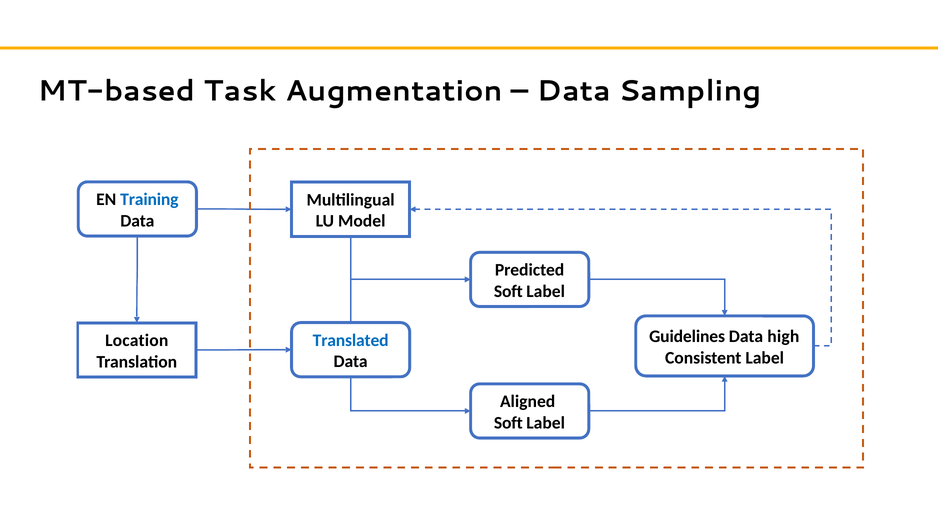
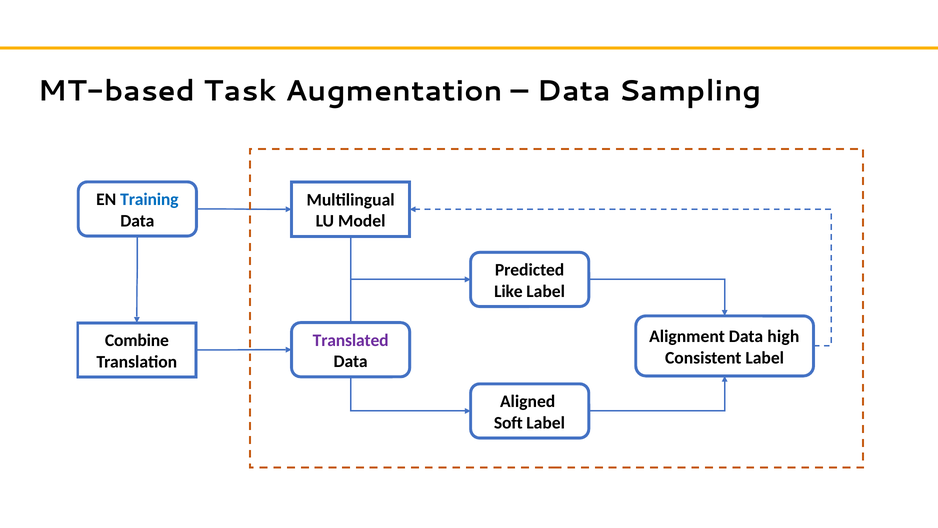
Soft at (508, 291): Soft -> Like
Guidelines: Guidelines -> Alignment
Translated colour: blue -> purple
Location: Location -> Combine
